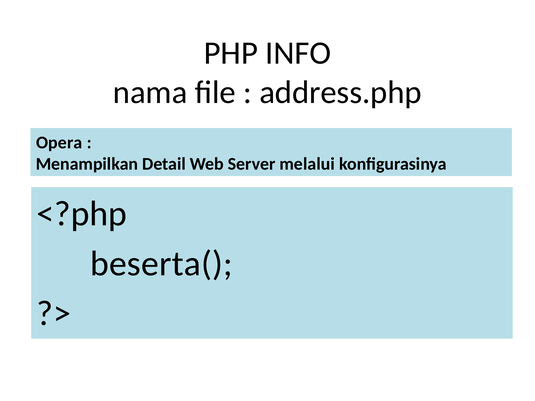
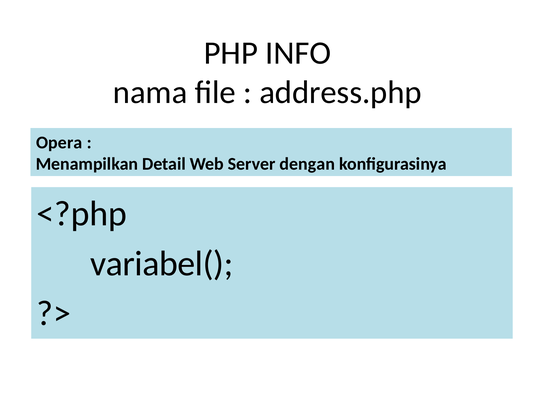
melalui: melalui -> dengan
beserta(: beserta( -> variabel(
